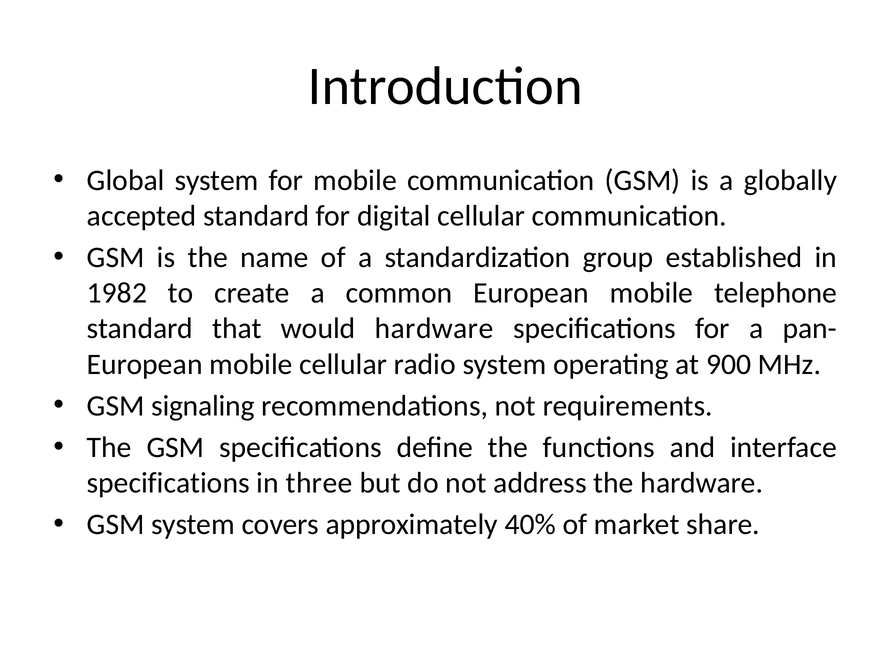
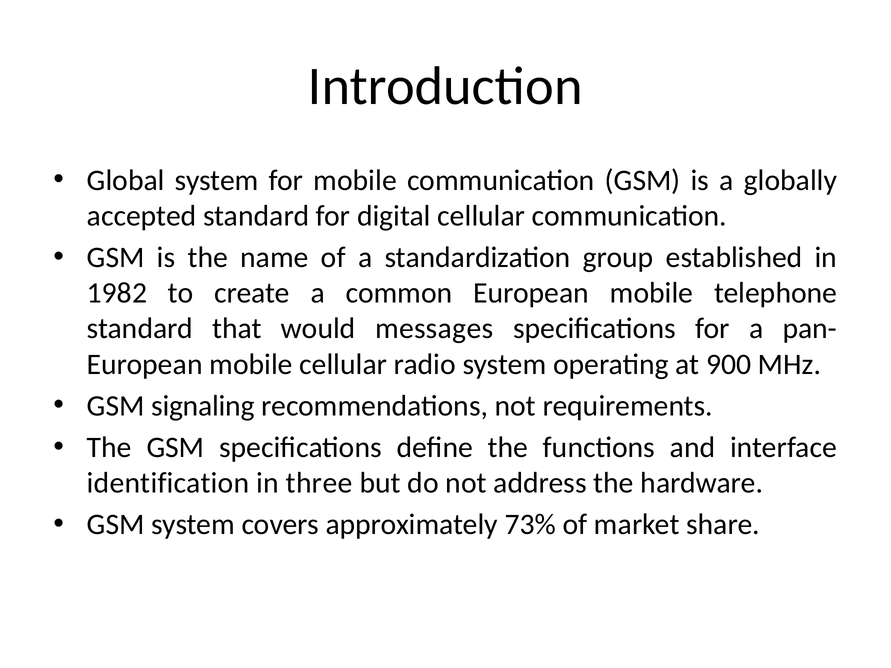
would hardware: hardware -> messages
specifications at (168, 483): specifications -> identification
40%: 40% -> 73%
